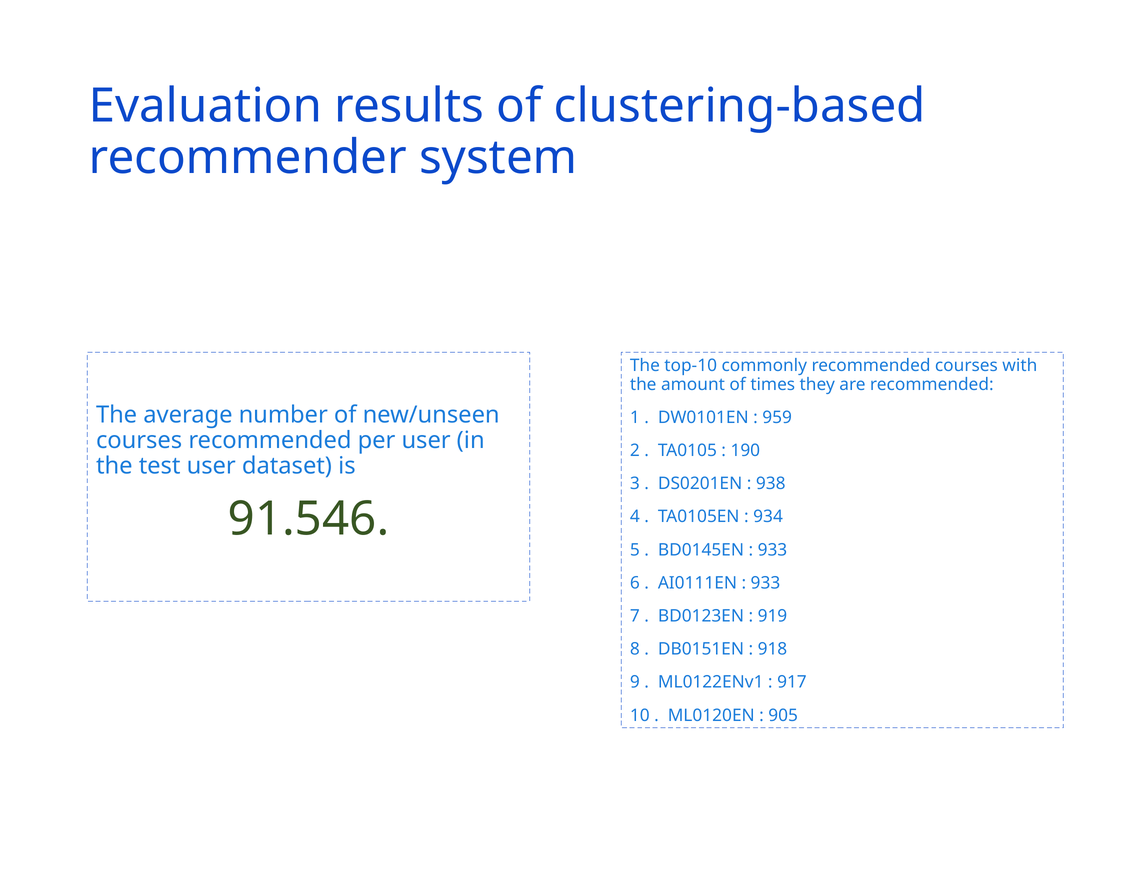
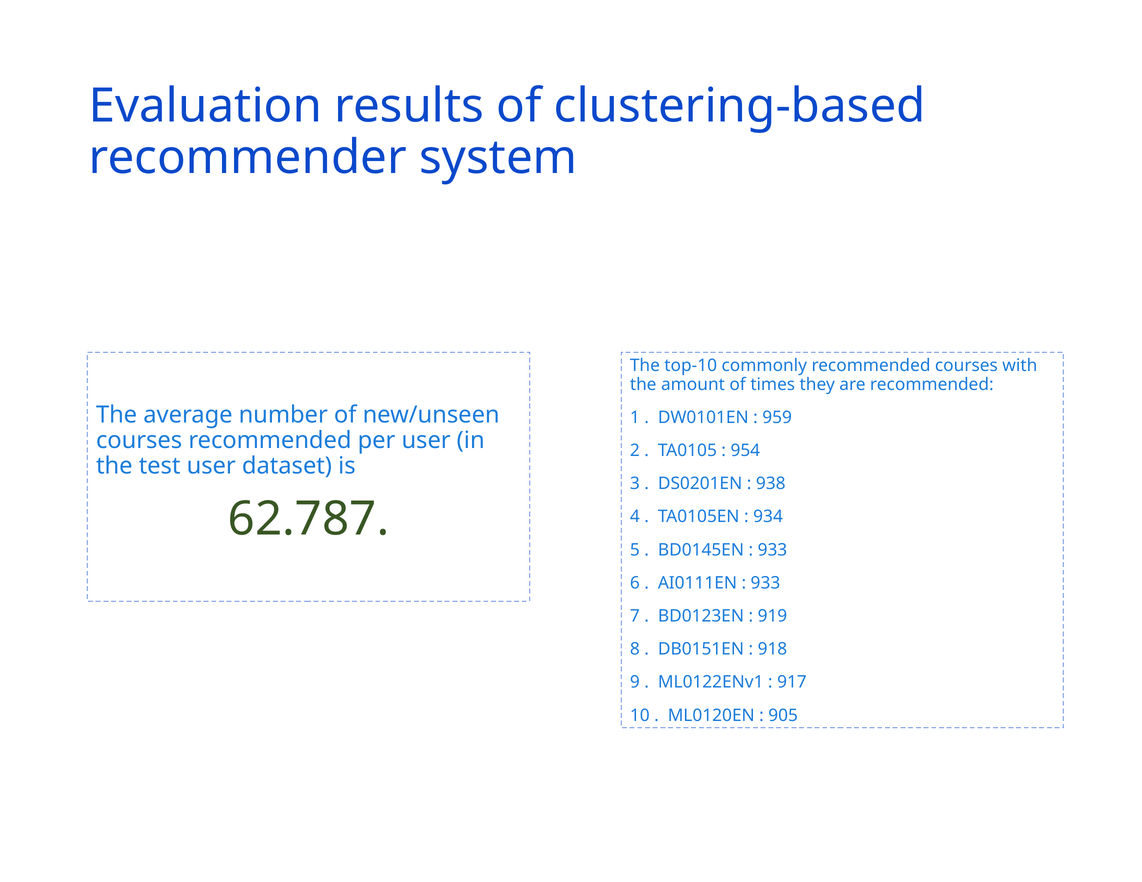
190: 190 -> 954
91.546: 91.546 -> 62.787
